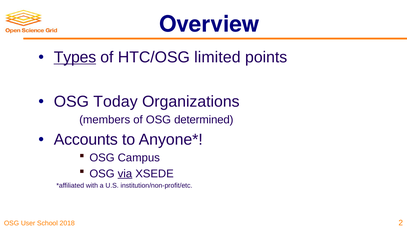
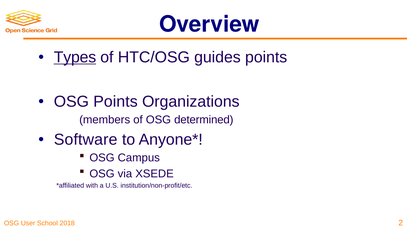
limited: limited -> guides
OSG Today: Today -> Points
Accounts: Accounts -> Software
via underline: present -> none
